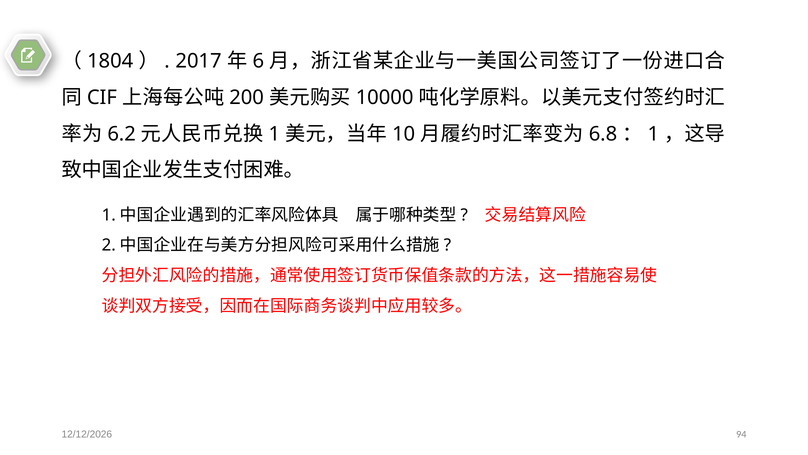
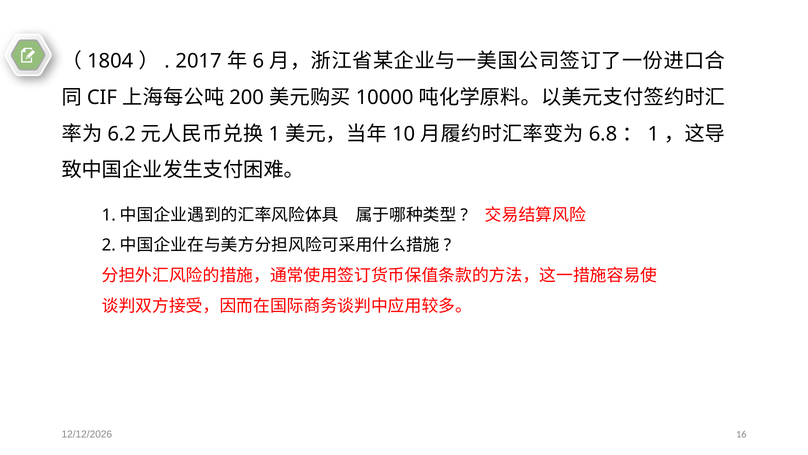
94: 94 -> 16
